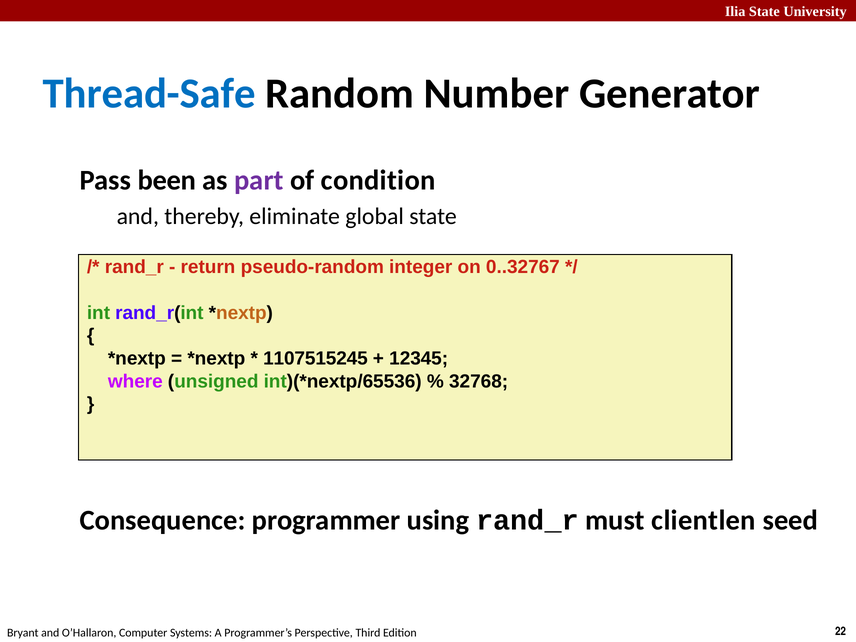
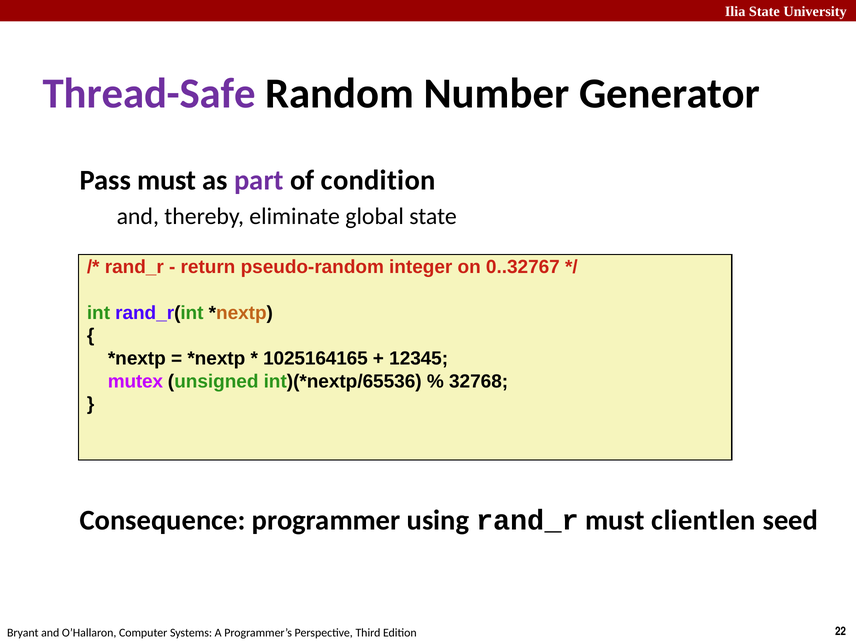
Thread-Safe colour: blue -> purple
been at (167, 180): been -> must
1107515245: 1107515245 -> 1025164165
where: where -> mutex
